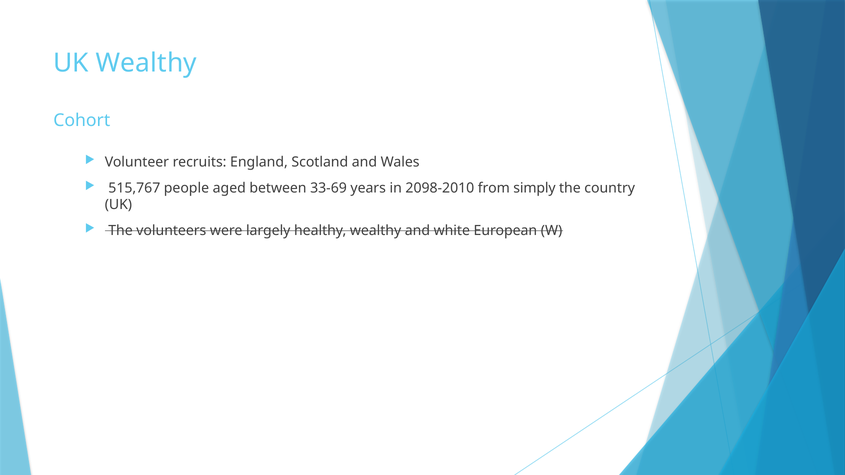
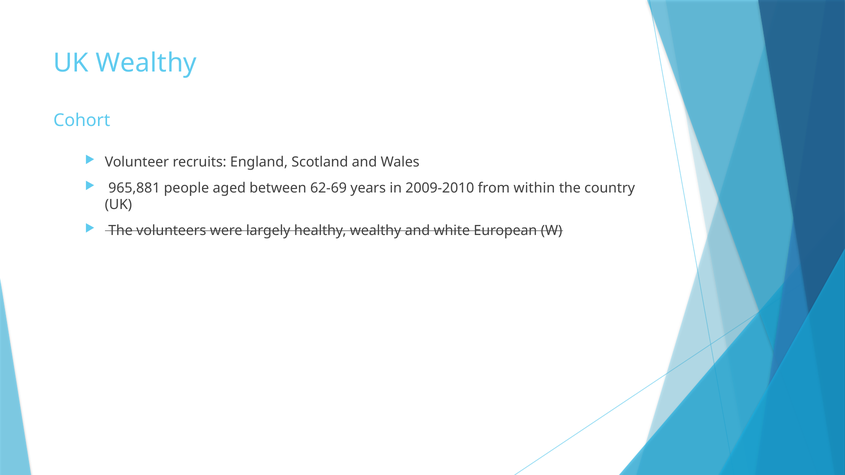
515,767: 515,767 -> 965,881
33-69: 33-69 -> 62-69
2098-2010: 2098-2010 -> 2009-2010
simply: simply -> within
